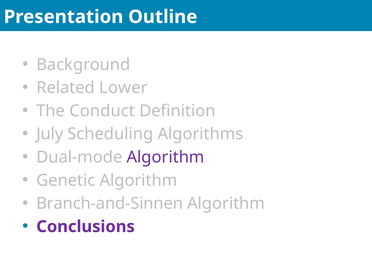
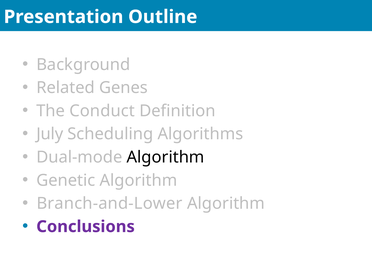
Lower: Lower -> Genes
Algorithm at (166, 157) colour: purple -> black
Branch-and-Sinnen: Branch-and-Sinnen -> Branch-and-Lower
